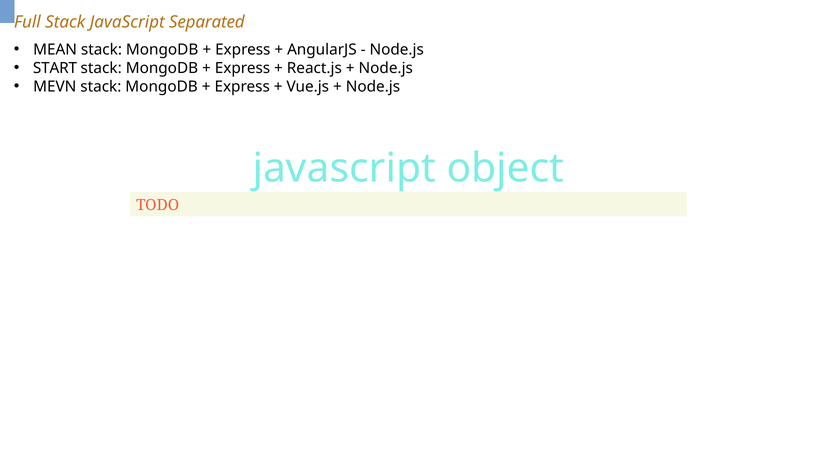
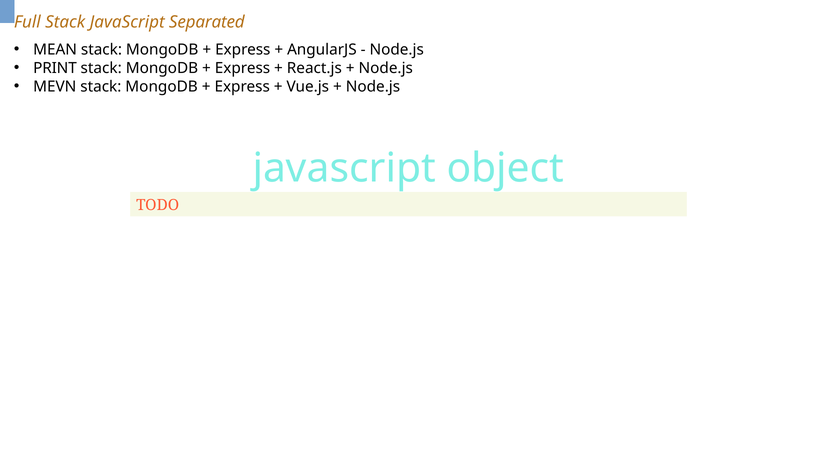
START: START -> PRINT
